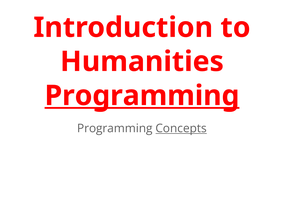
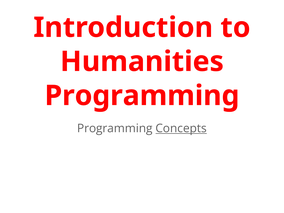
Programming at (142, 96) underline: present -> none
